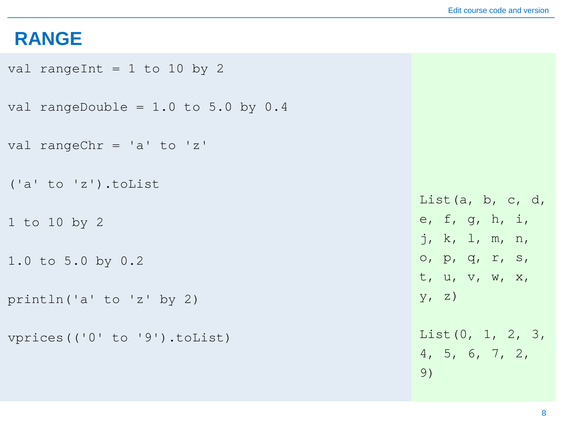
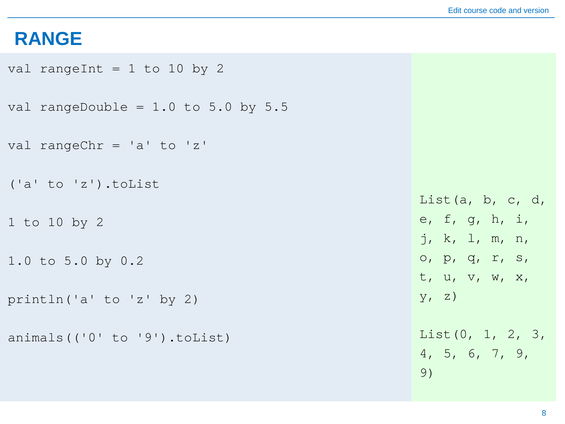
0.4: 0.4 -> 5.5
vprices(('0: vprices(('0 -> animals(('0
7 2: 2 -> 9
